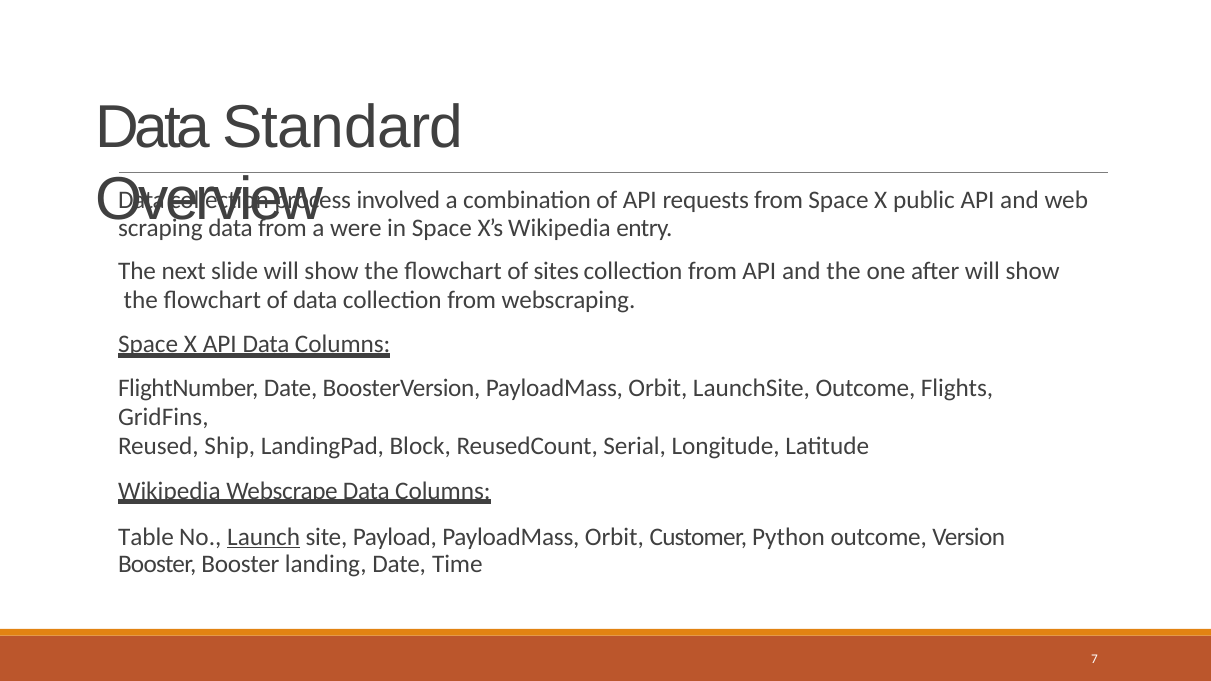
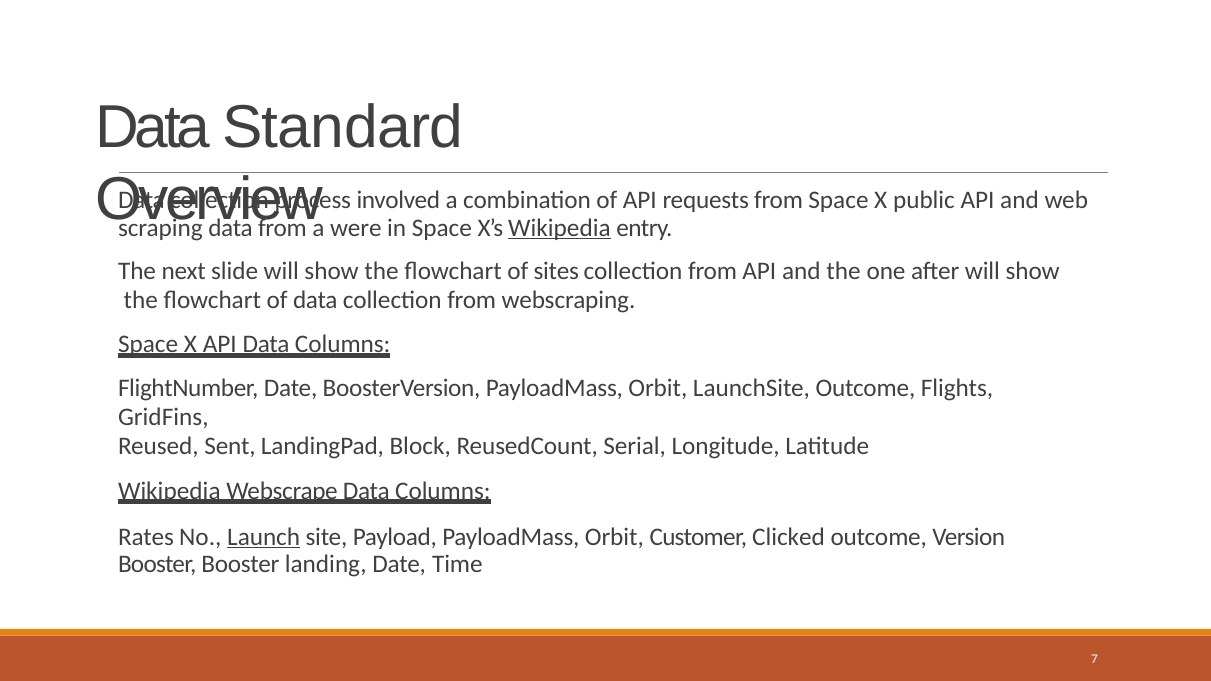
Wikipedia at (559, 228) underline: none -> present
Ship: Ship -> Sent
Table: Table -> Rates
Python: Python -> Clicked
